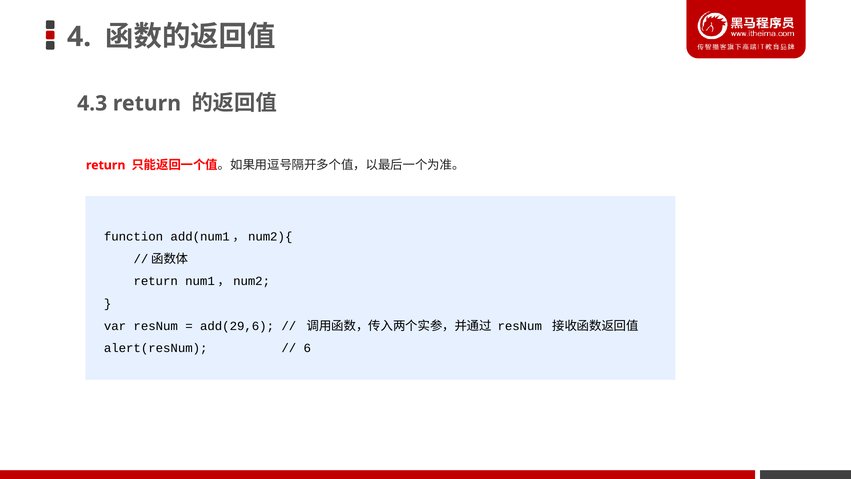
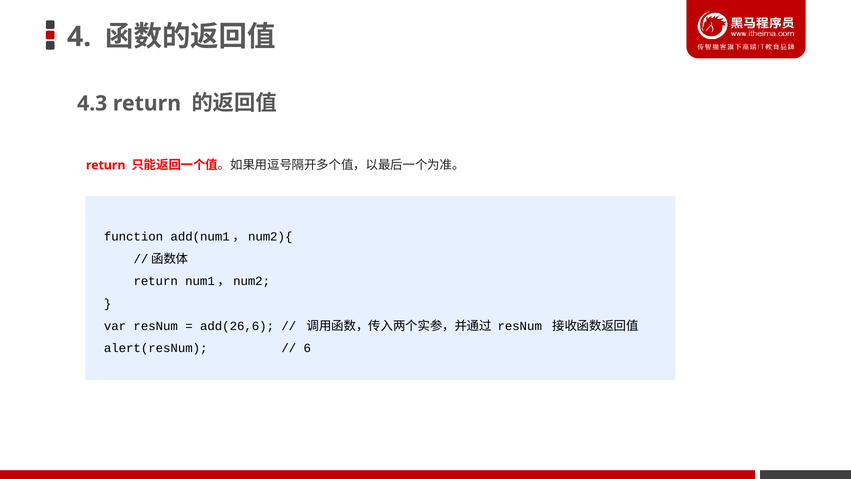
add(29,6: add(29,6 -> add(26,6
